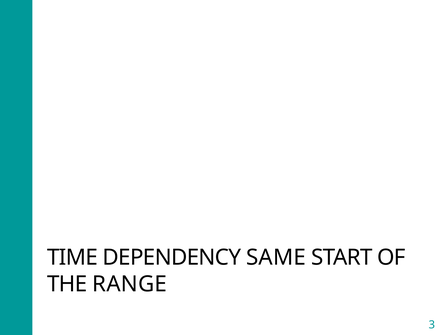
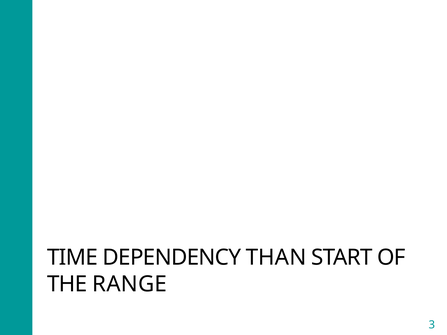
SAME: SAME -> THAN
